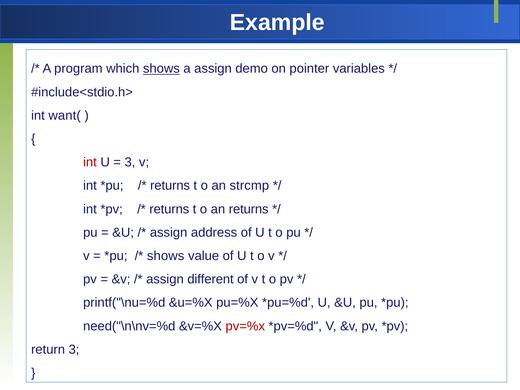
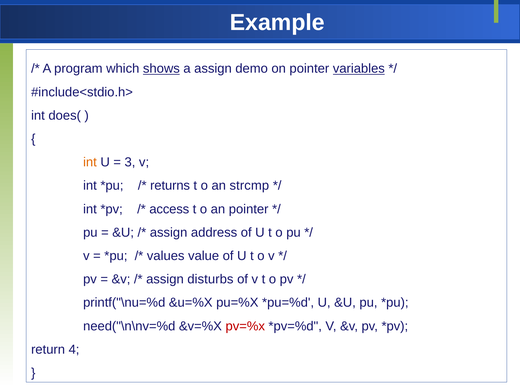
variables underline: none -> present
want(: want( -> does(
int at (90, 162) colour: red -> orange
returns at (169, 209): returns -> access
an returns: returns -> pointer
shows at (166, 256): shows -> values
different: different -> disturbs
return 3: 3 -> 4
